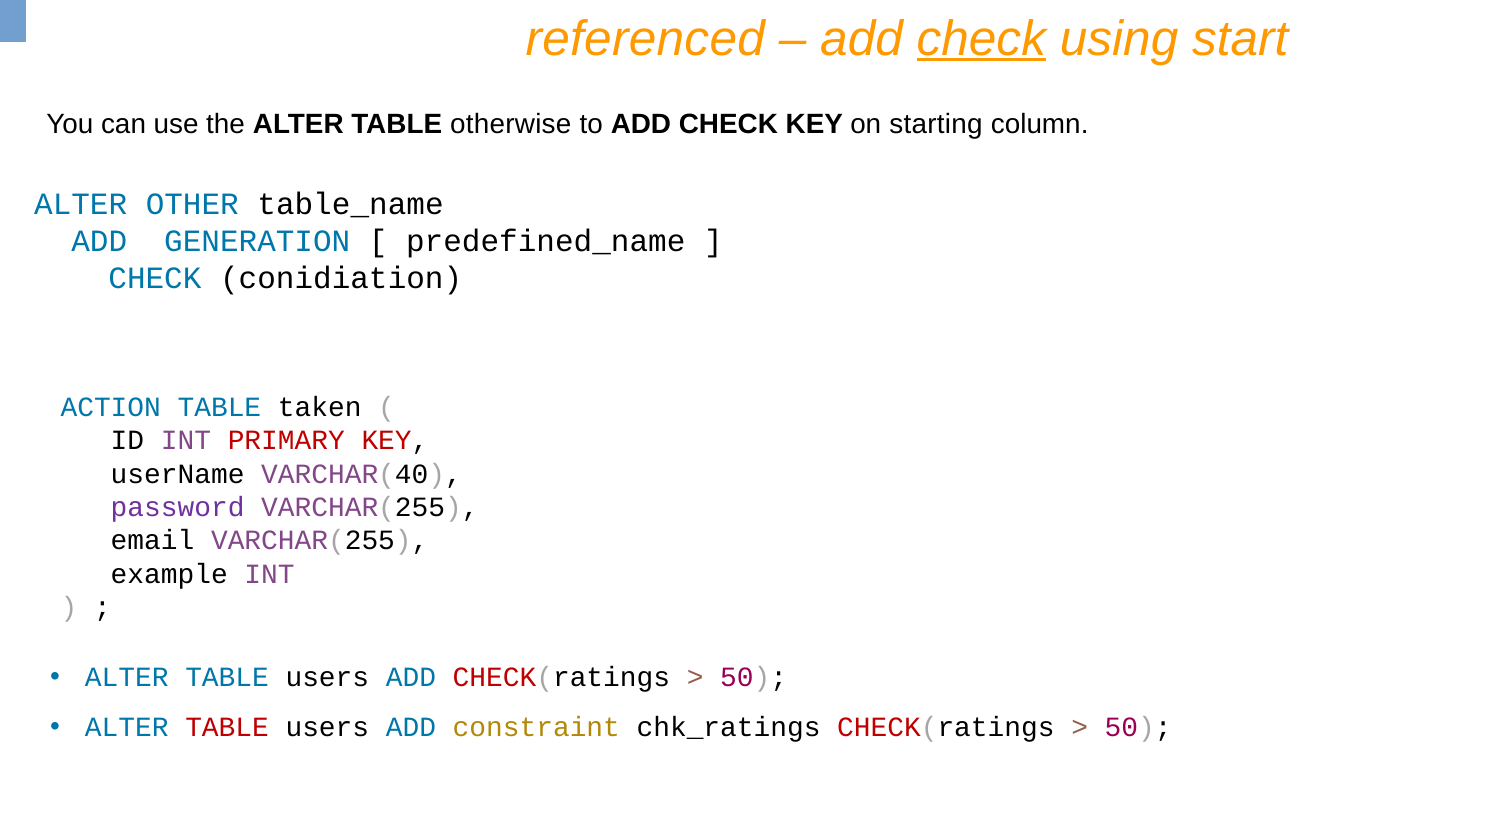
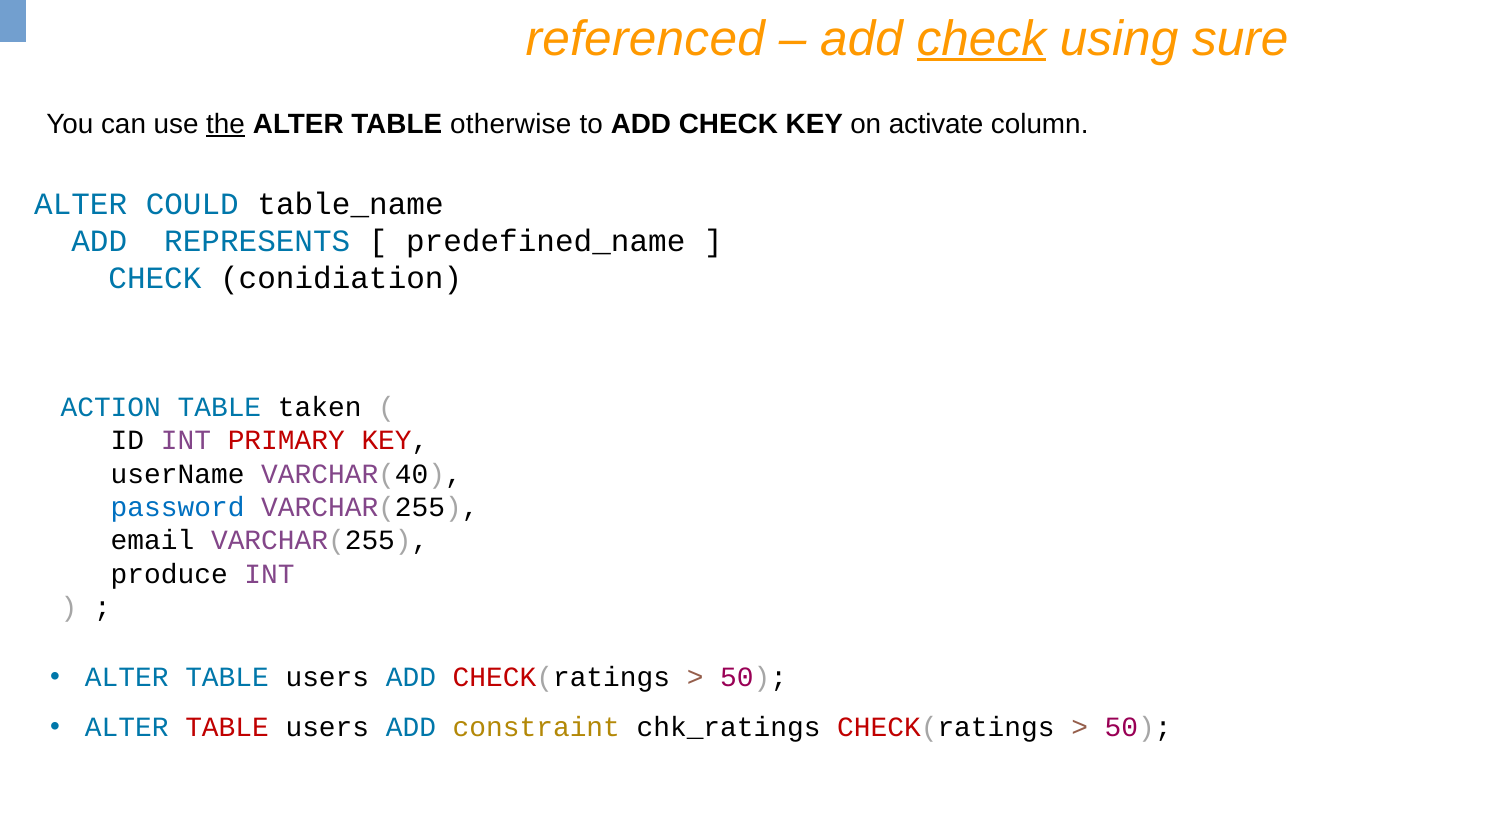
start: start -> sure
the underline: none -> present
starting: starting -> activate
OTHER: OTHER -> COULD
GENERATION: GENERATION -> REPRESENTS
password colour: purple -> blue
example: example -> produce
